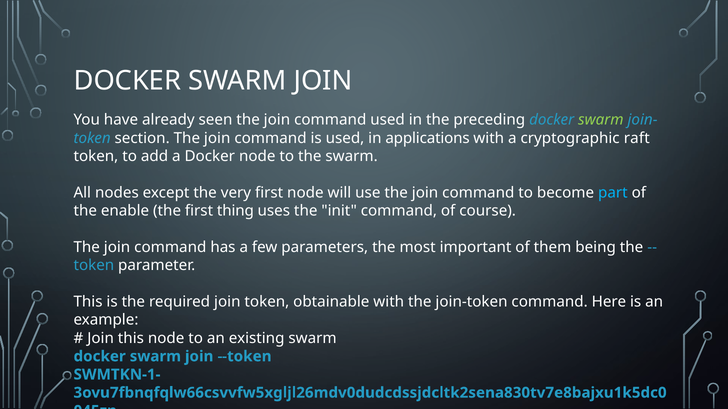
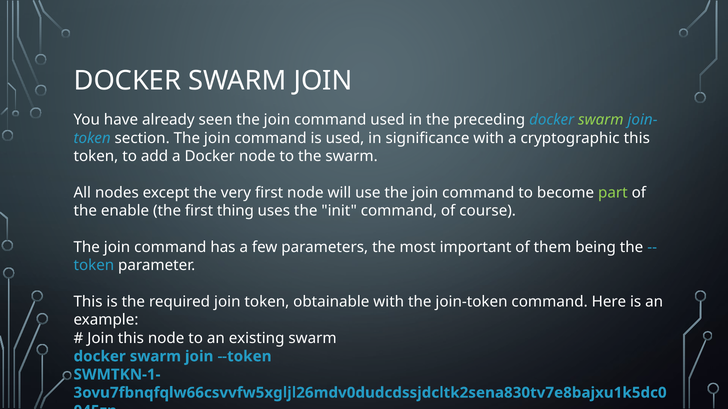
applications: applications -> significance
cryptographic raft: raft -> this
part colour: light blue -> light green
